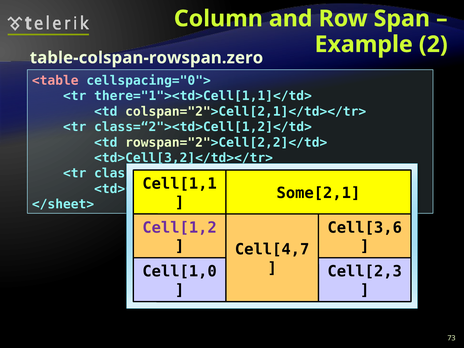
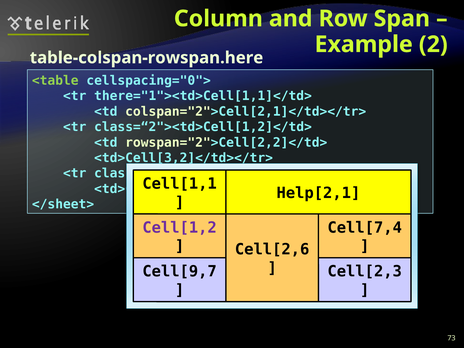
table-colspan-rowspan.zero: table-colspan-rowspan.zero -> table-colspan-rowspan.here
<table colour: pink -> light green
Some[2,1: Some[2,1 -> Help[2,1
Cell[3,6: Cell[3,6 -> Cell[7,4
Cell[4,7: Cell[4,7 -> Cell[2,6
Cell[1,0: Cell[1,0 -> Cell[9,7
